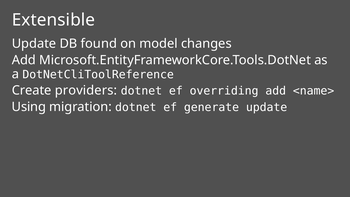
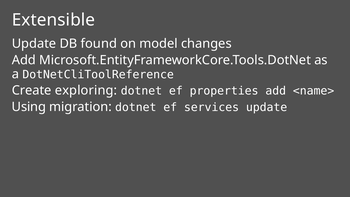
providers: providers -> exploring
overriding: overriding -> properties
generate: generate -> services
